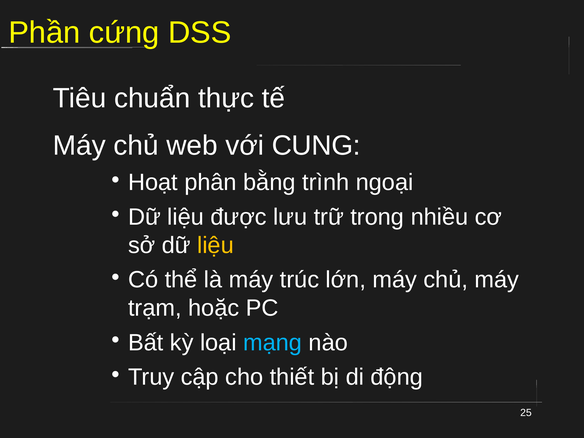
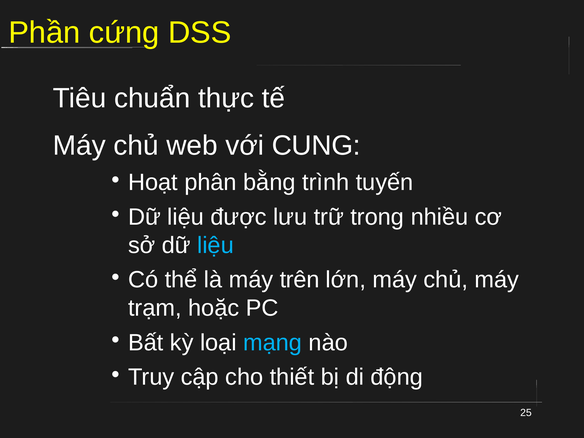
ngoại: ngoại -> tuyến
liệu at (216, 245) colour: yellow -> light blue
trúc: trúc -> trên
